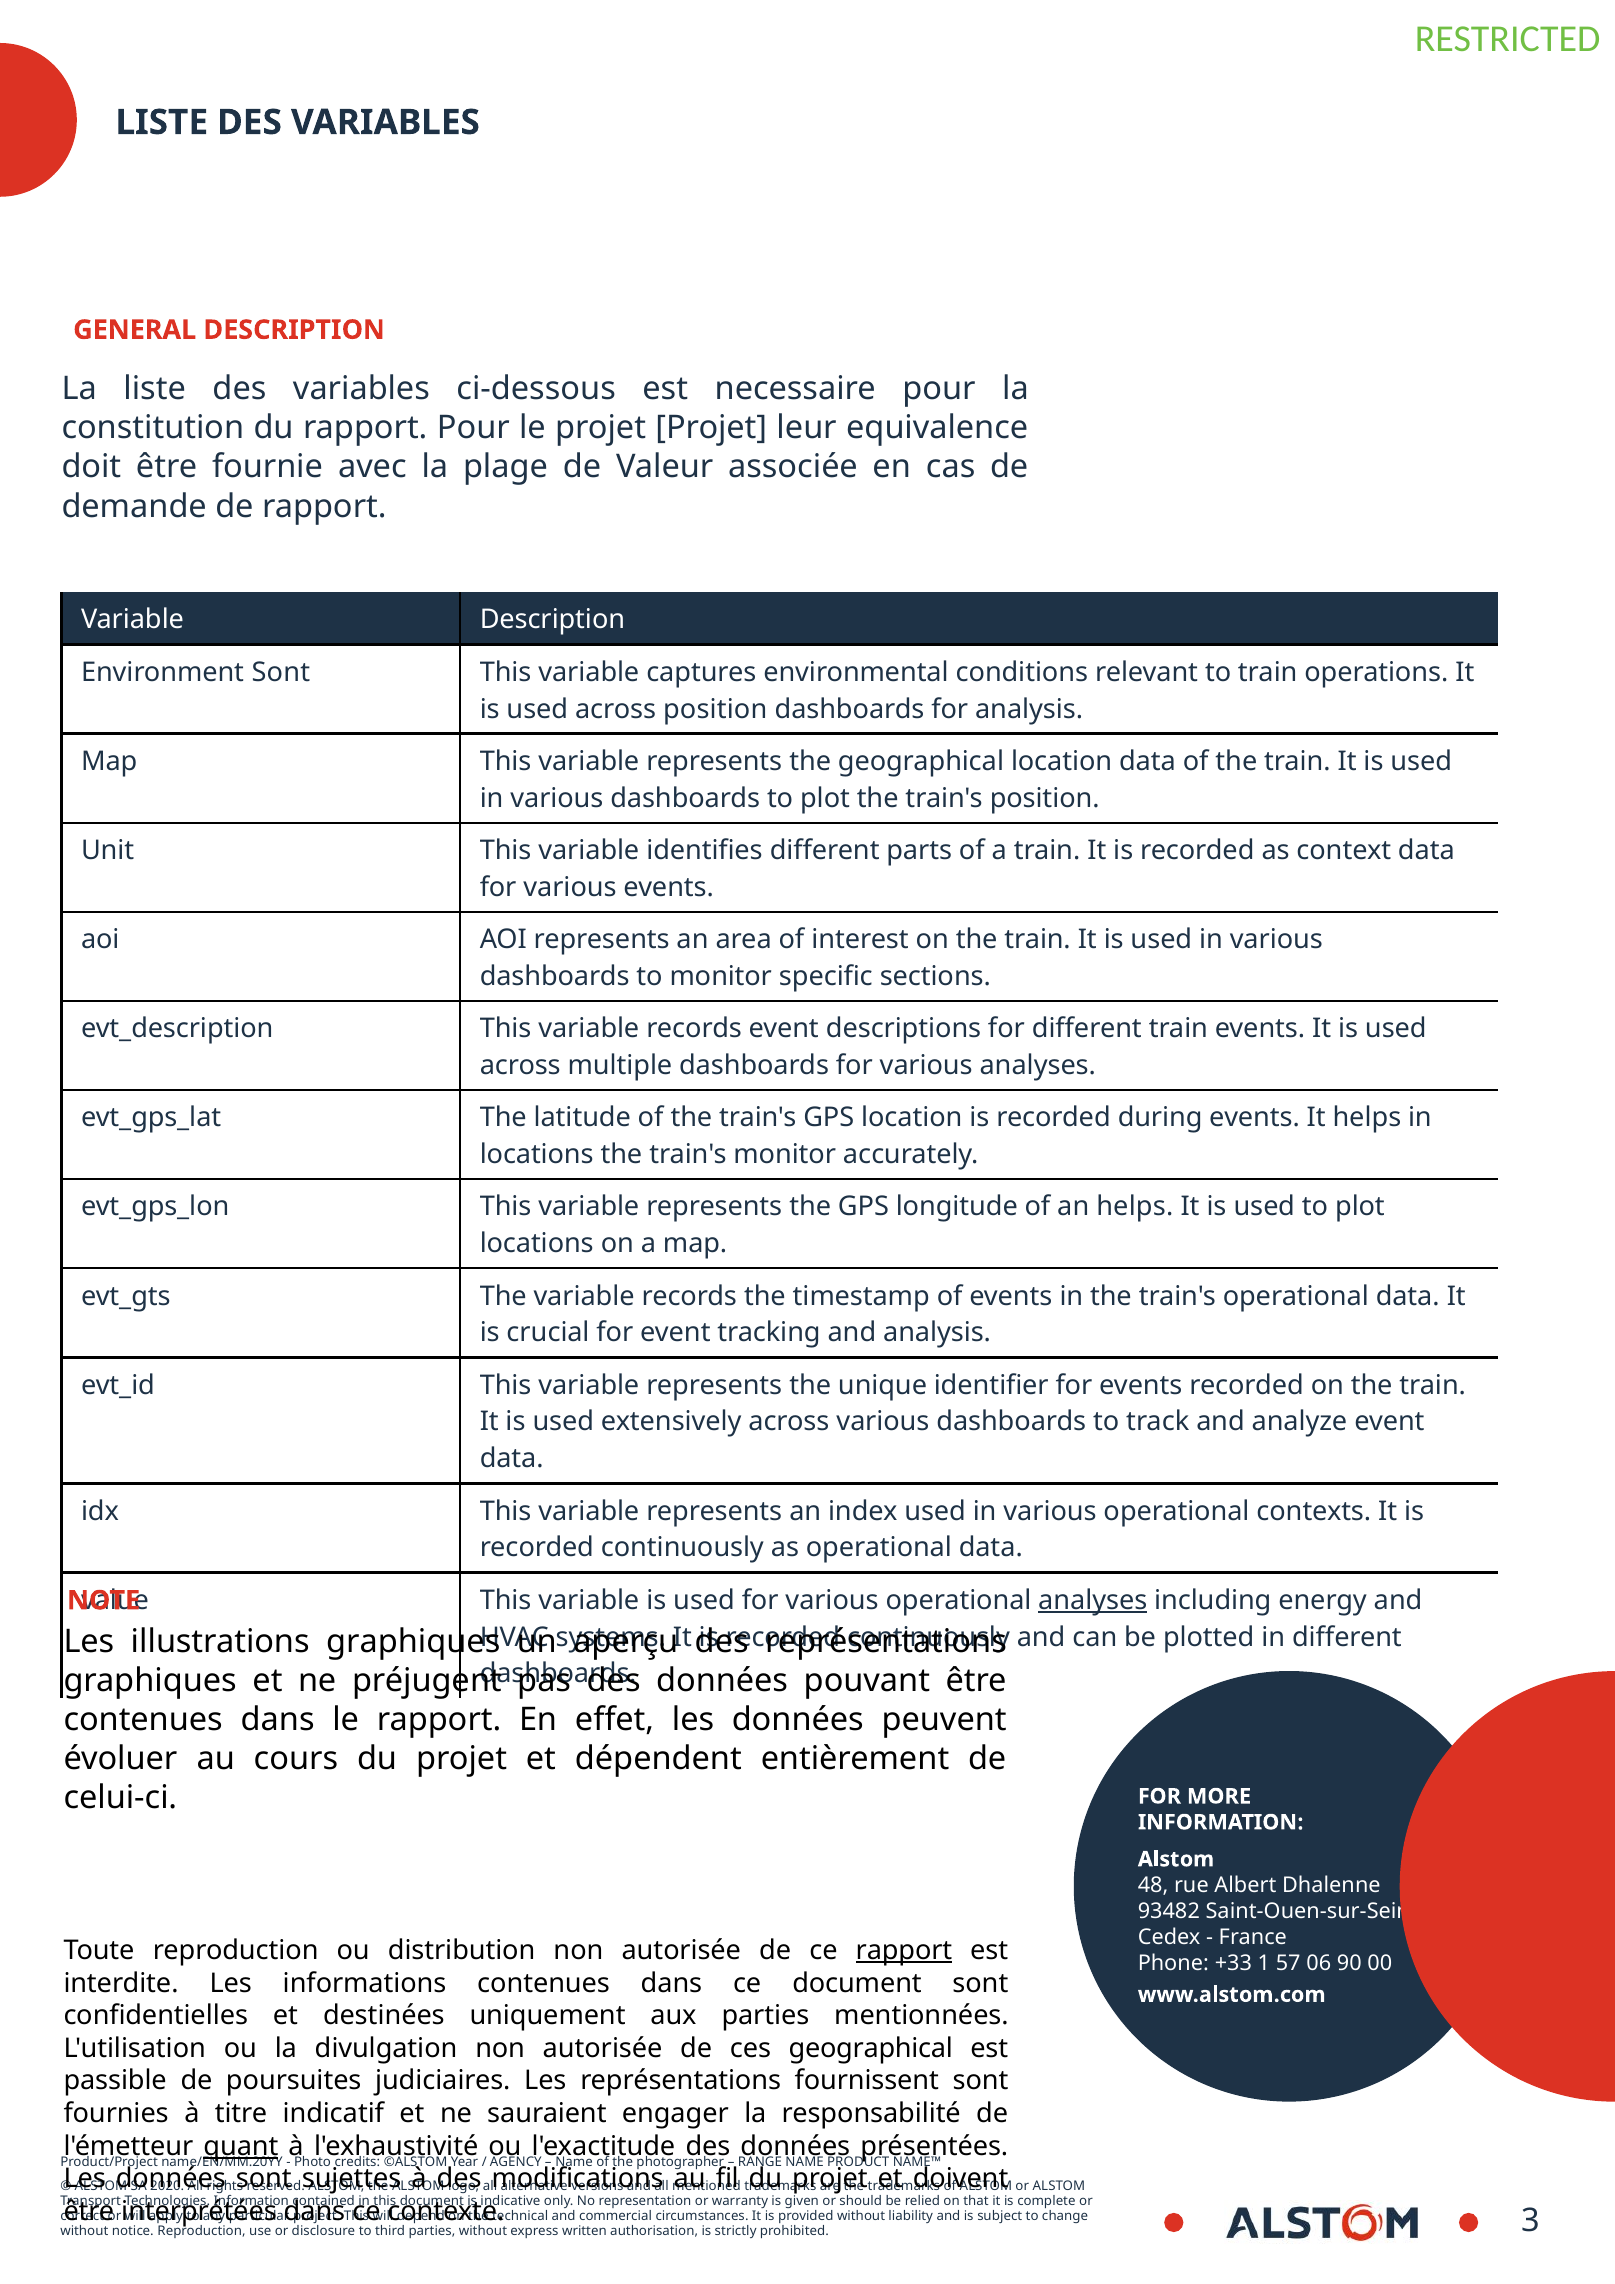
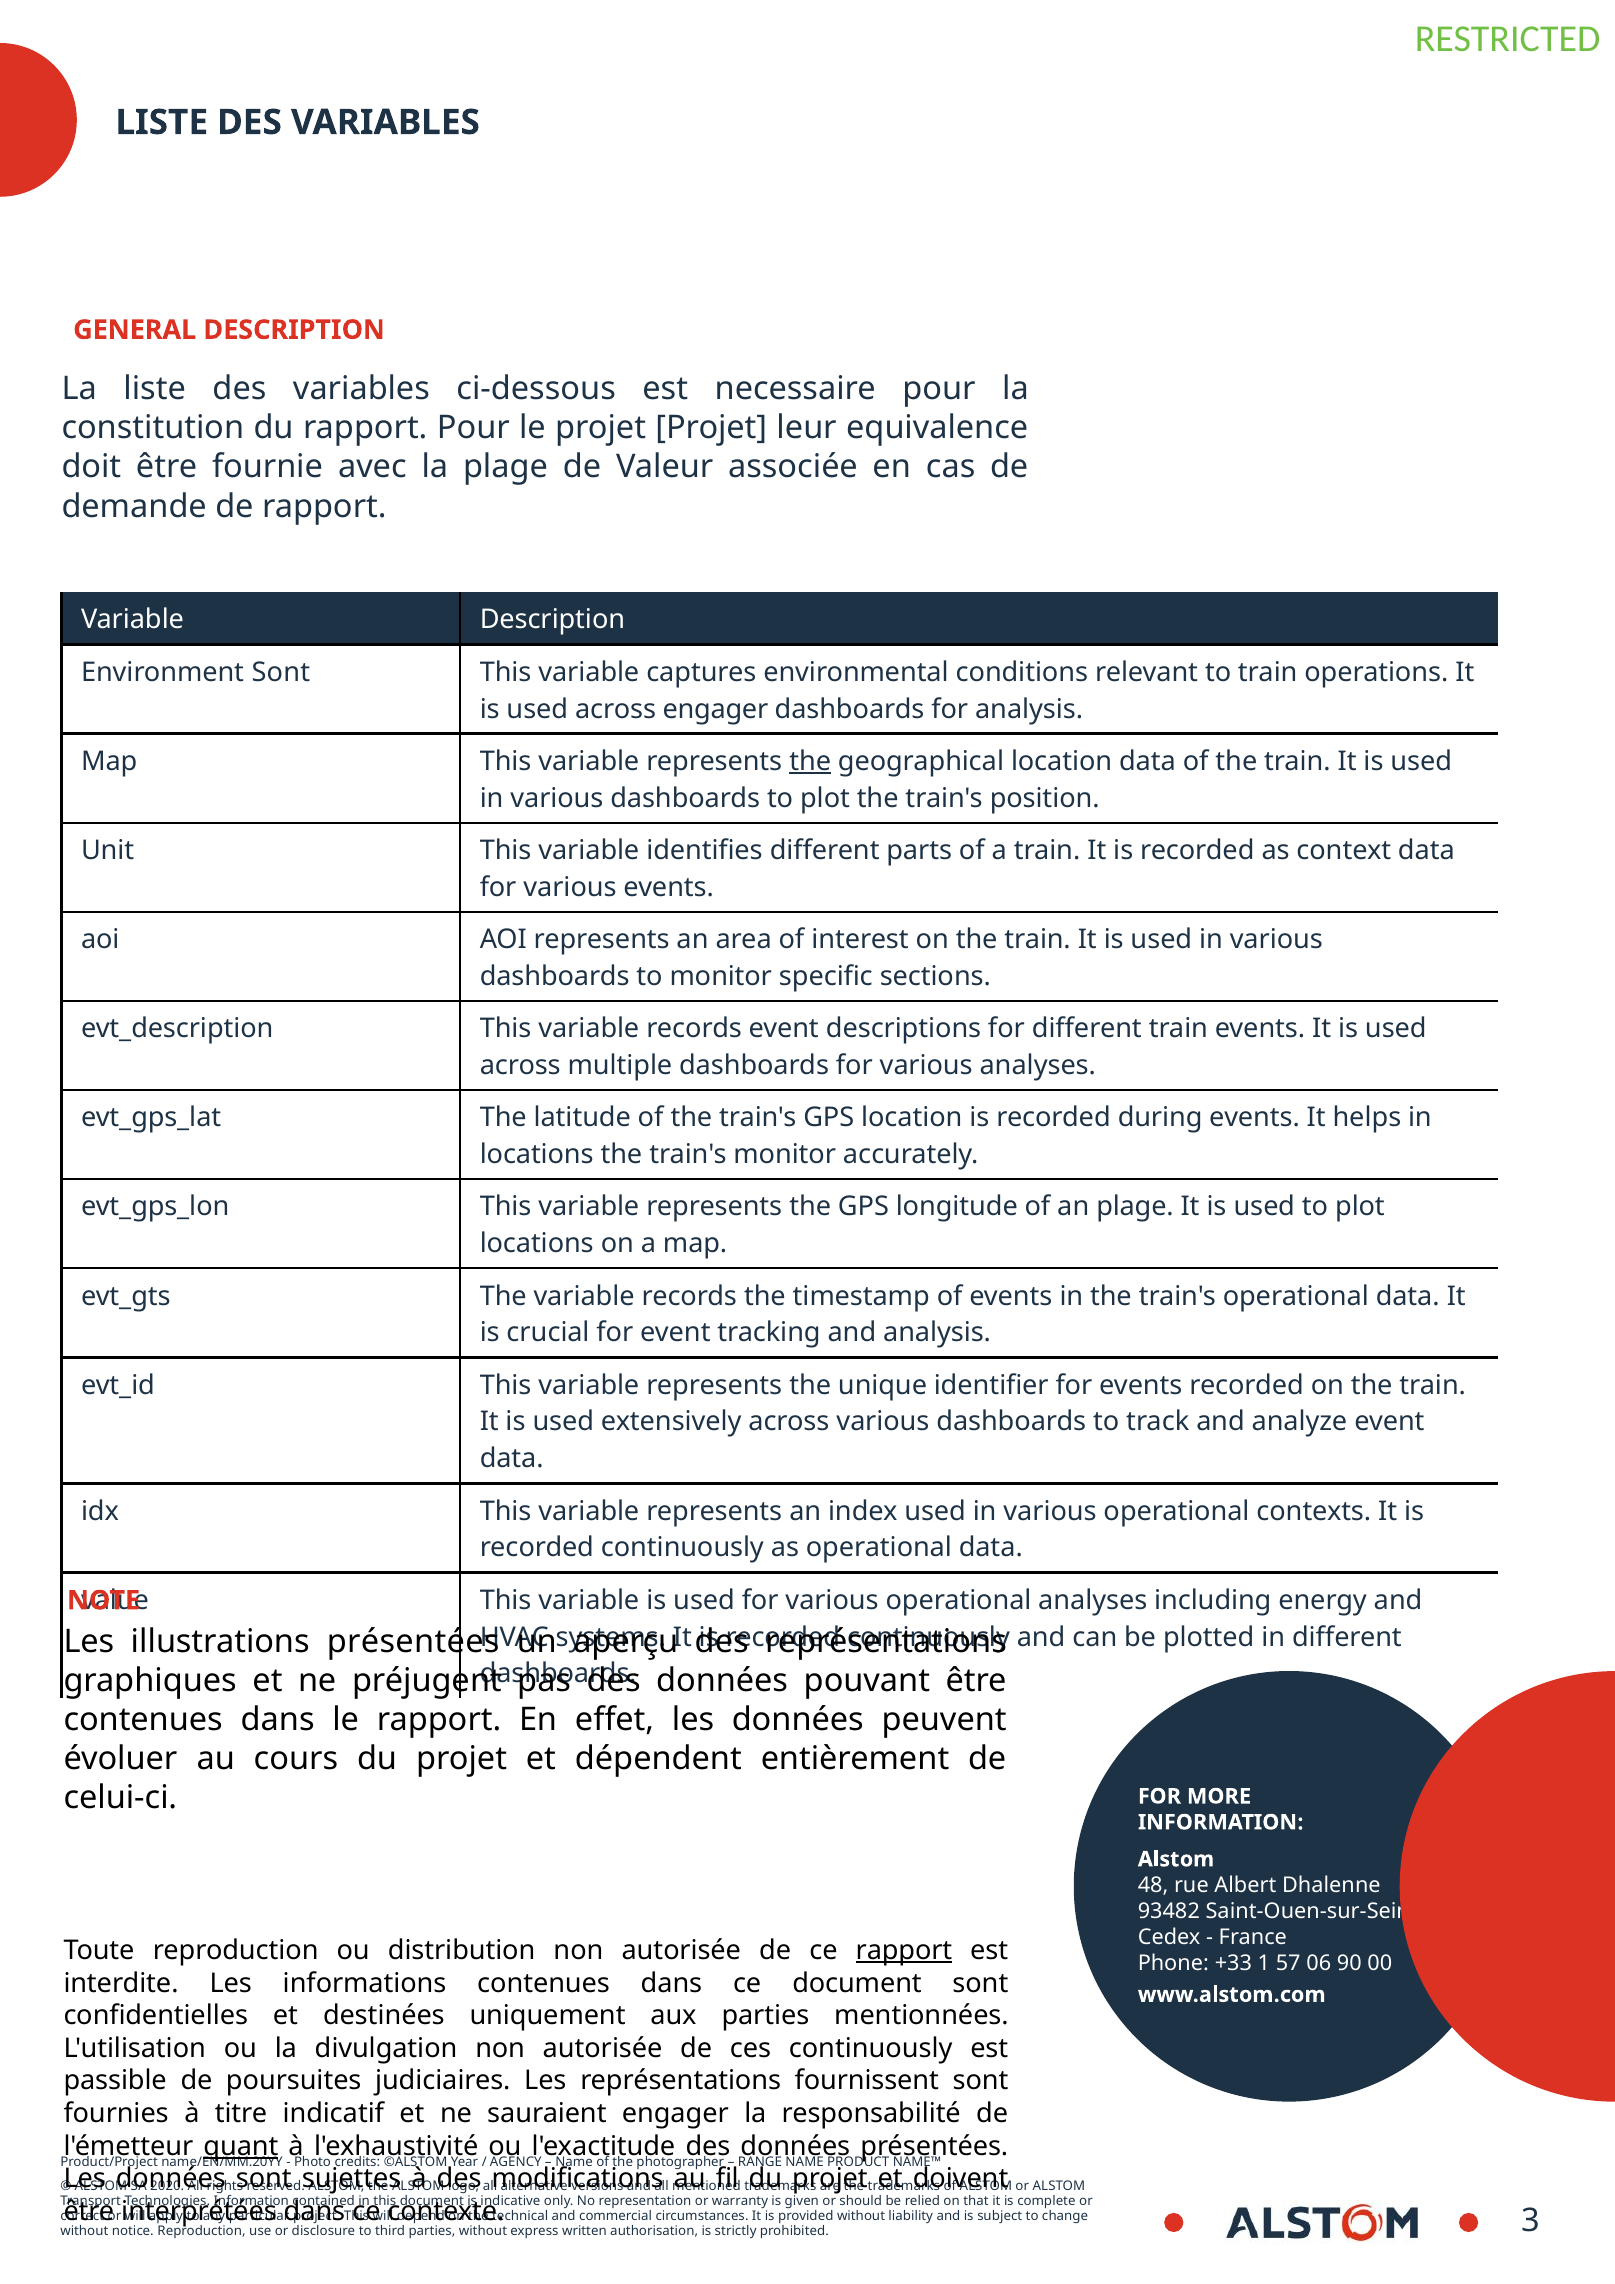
across position: position -> engager
the at (810, 761) underline: none -> present
an helps: helps -> plage
analyses at (1093, 1600) underline: present -> none
illustrations graphiques: graphiques -> présentées
ces geographical: geographical -> continuously
